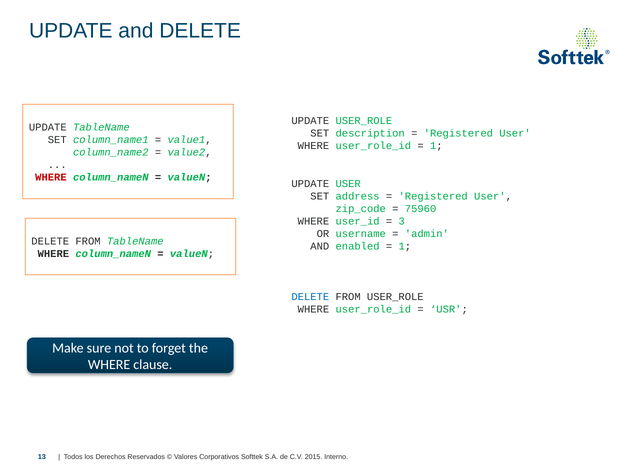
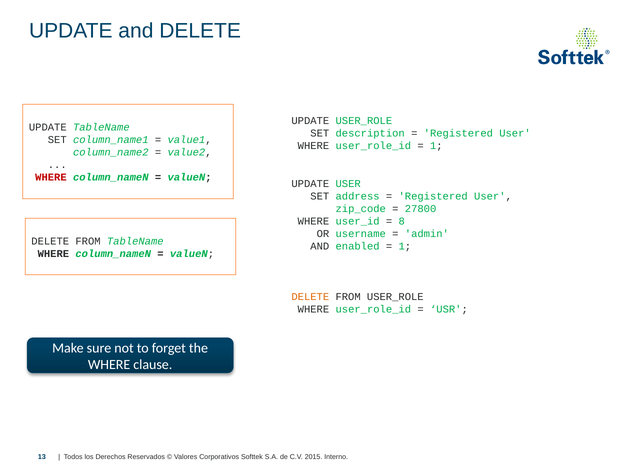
75960: 75960 -> 27800
3: 3 -> 8
DELETE at (310, 297) colour: blue -> orange
